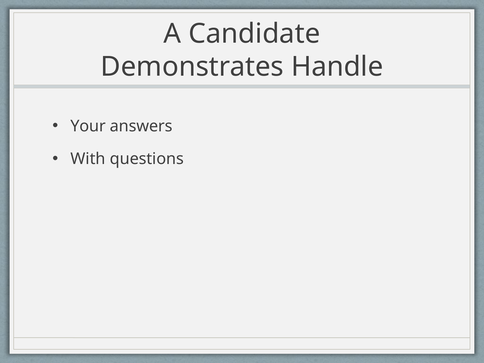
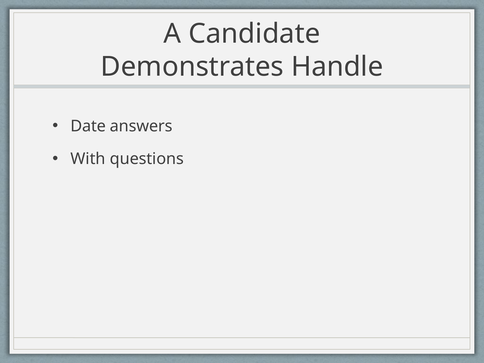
Your: Your -> Date
